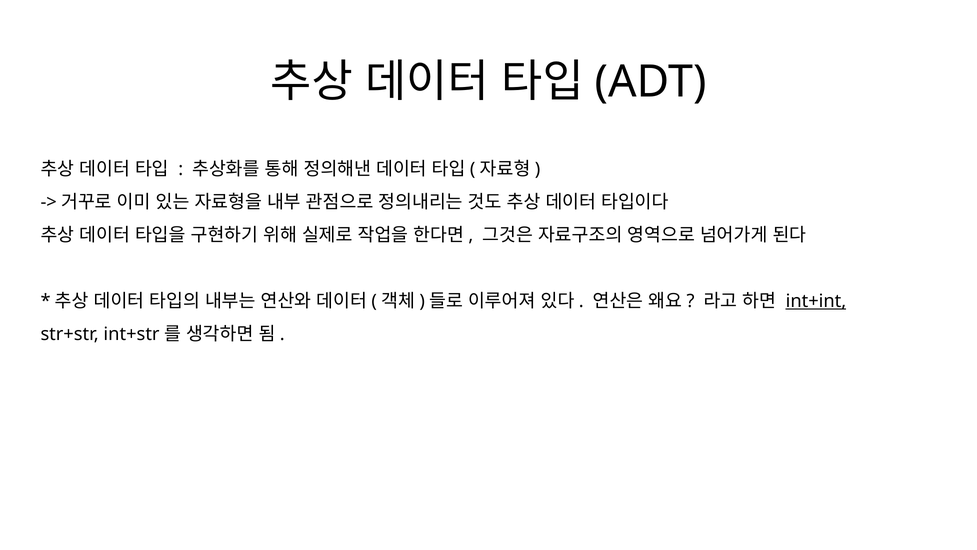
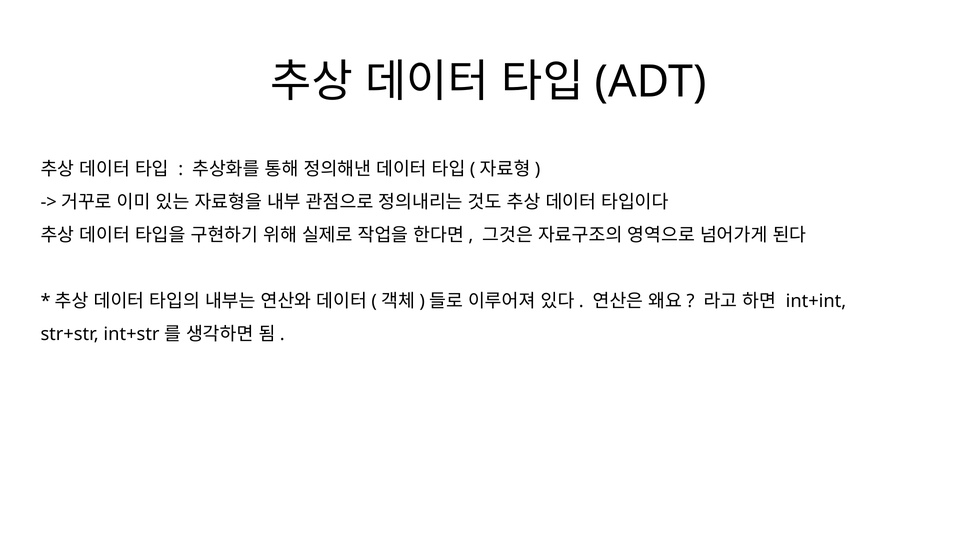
int+int underline: present -> none
